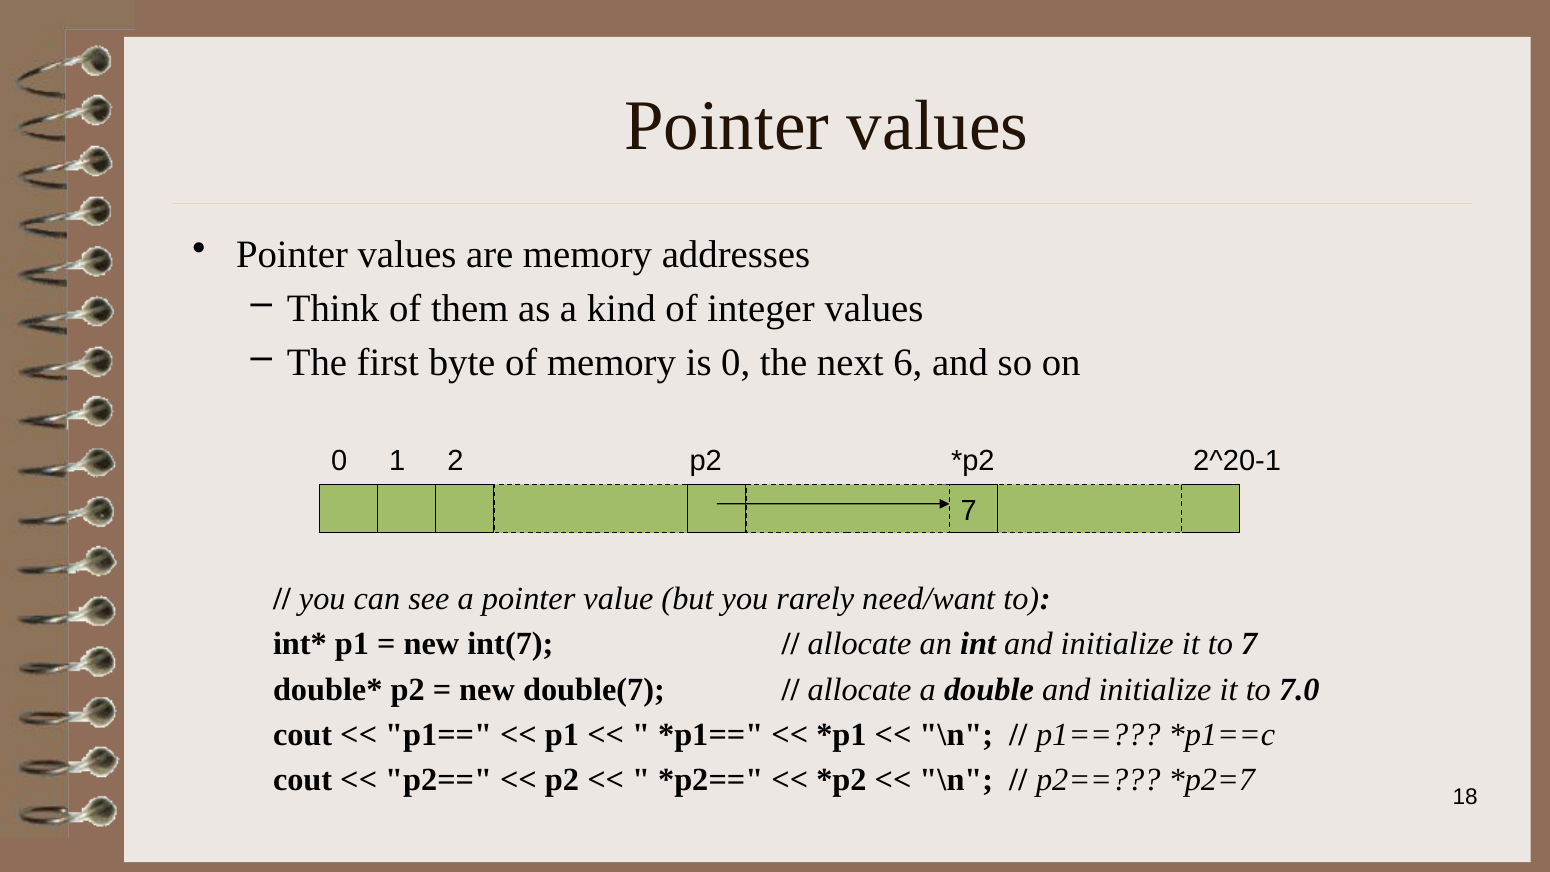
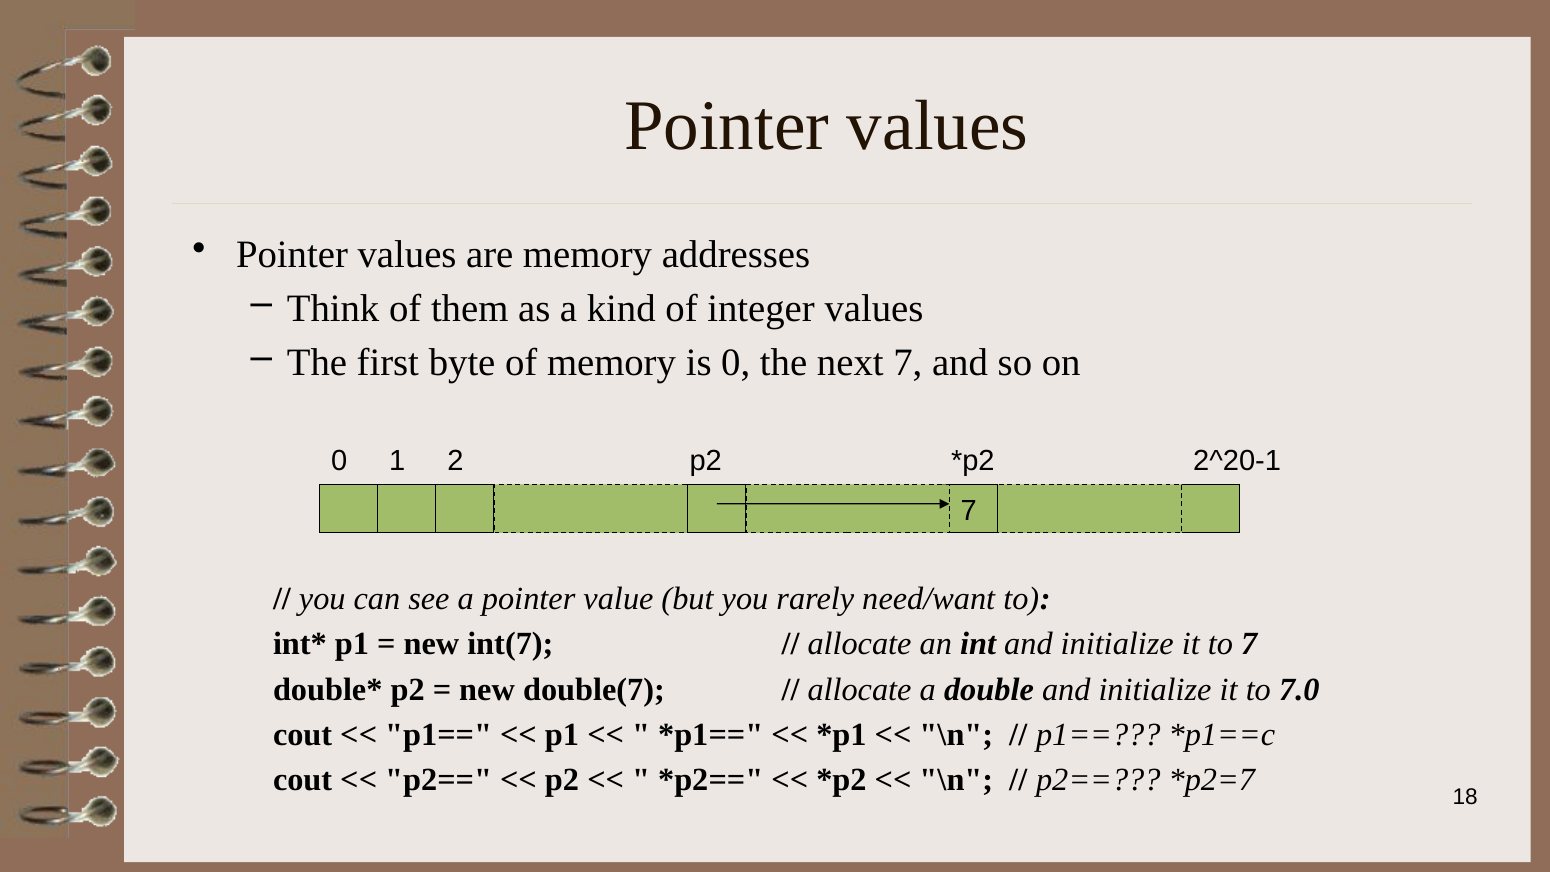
next 6: 6 -> 7
